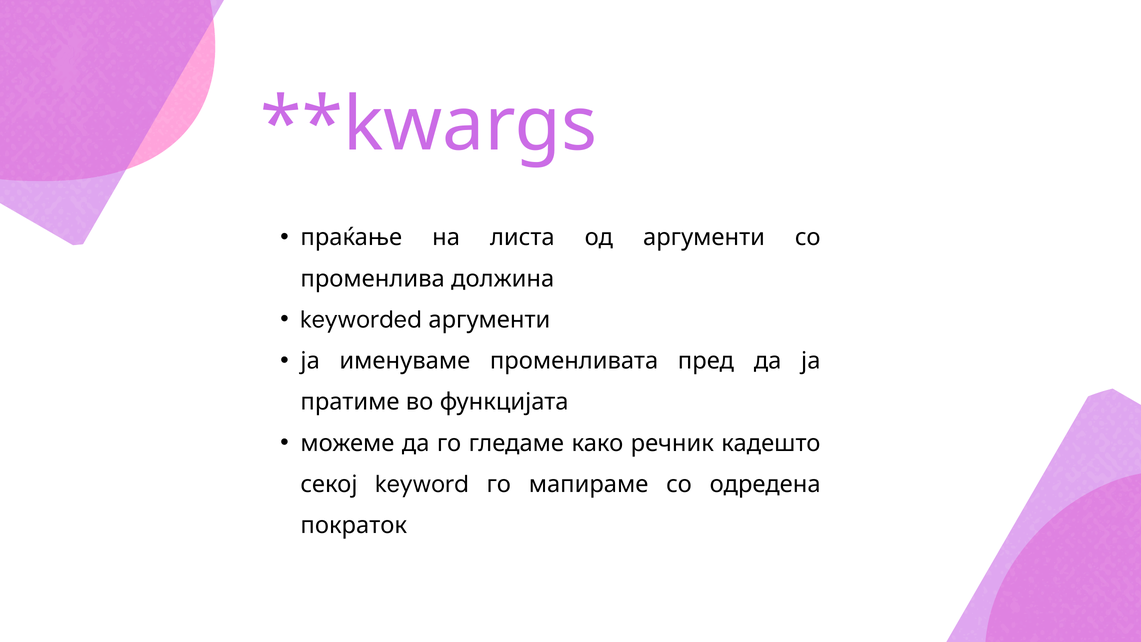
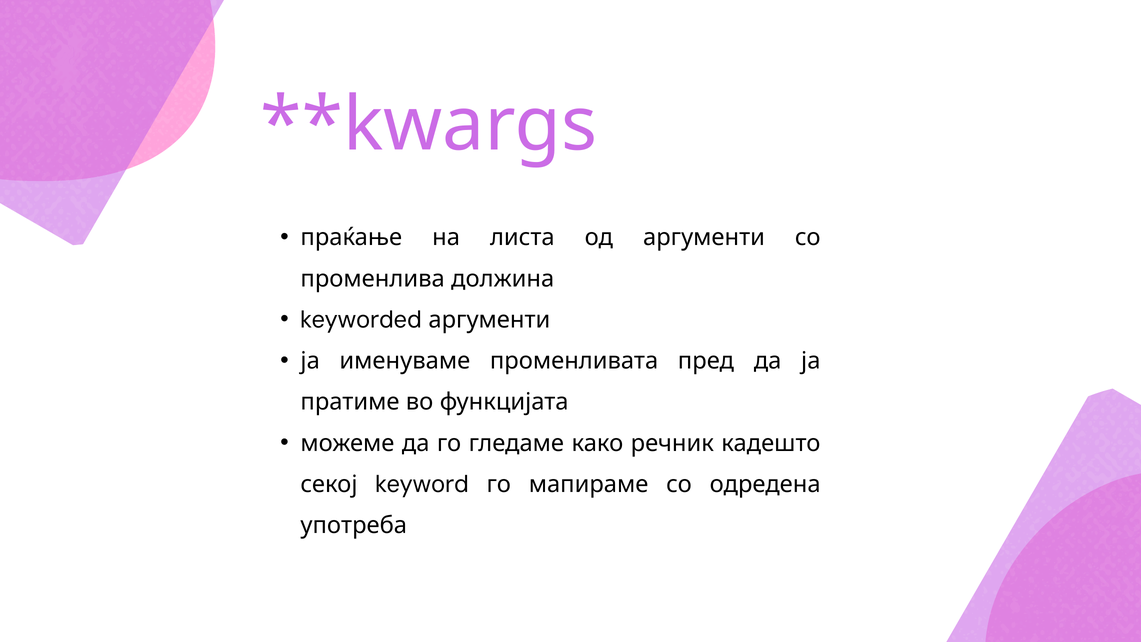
пократок: пократок -> употреба
